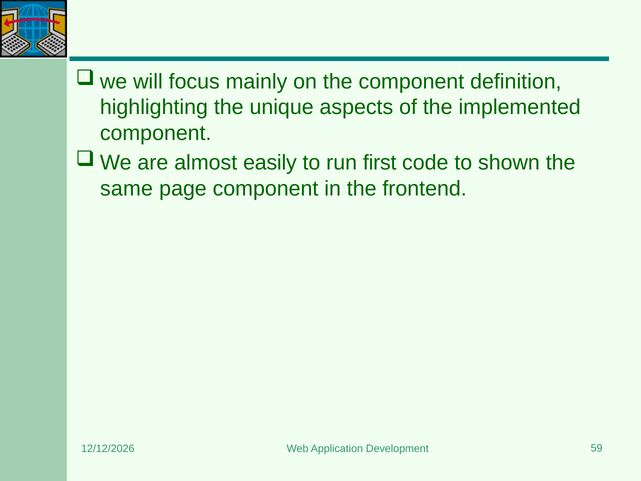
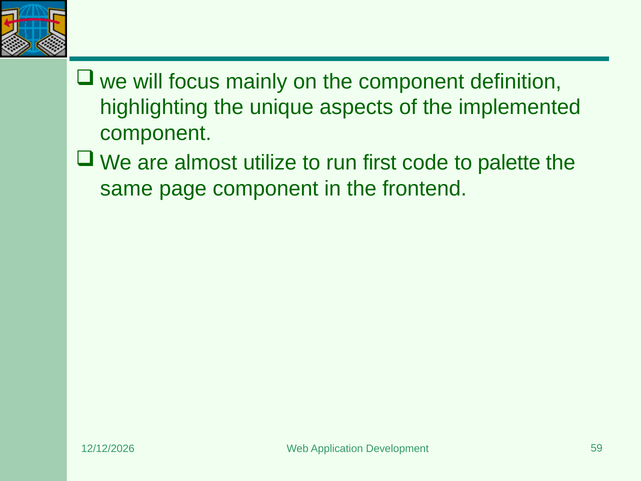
easily: easily -> utilize
shown: shown -> palette
